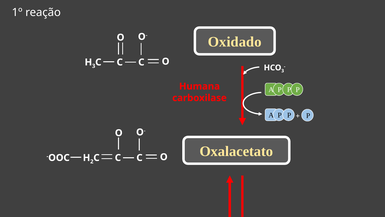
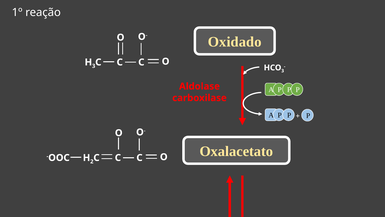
Humana: Humana -> Aldolase
